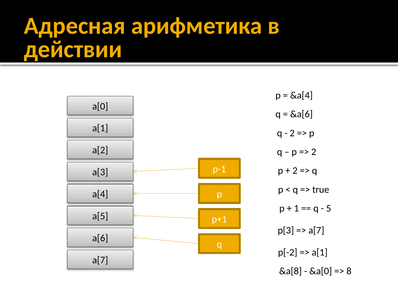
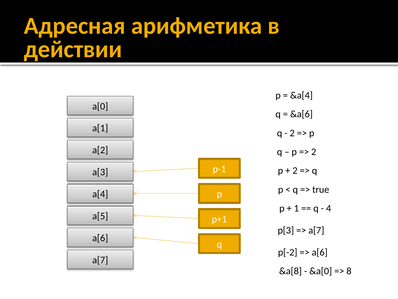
5: 5 -> 4
a[1 at (320, 252): a[1 -> a[6
